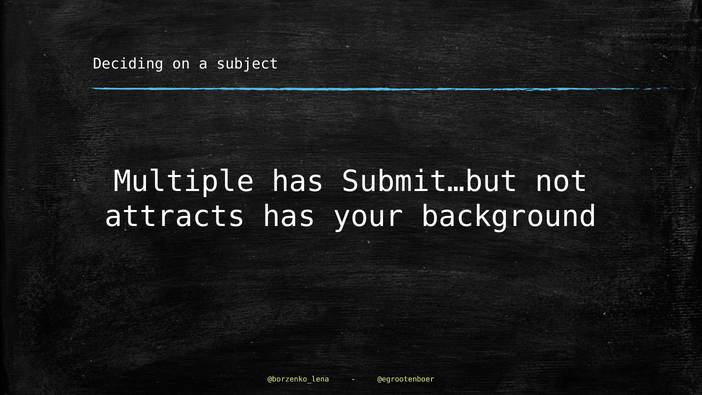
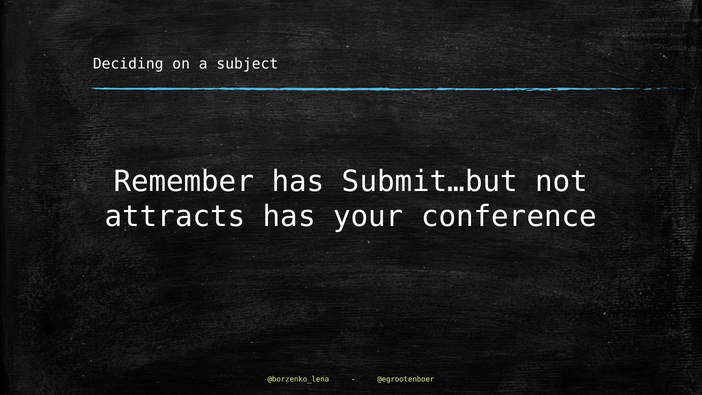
Multiple: Multiple -> Remember
background: background -> conference
